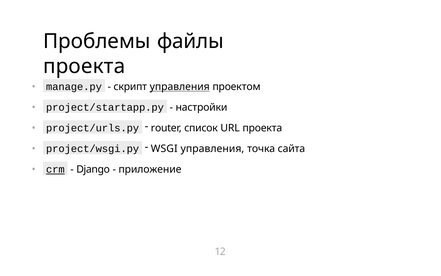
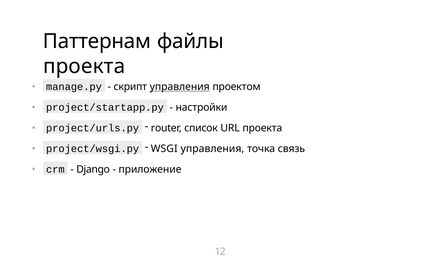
Проблемы: Проблемы -> Паттернам
сайта: сайта -> связь
crm underline: present -> none
